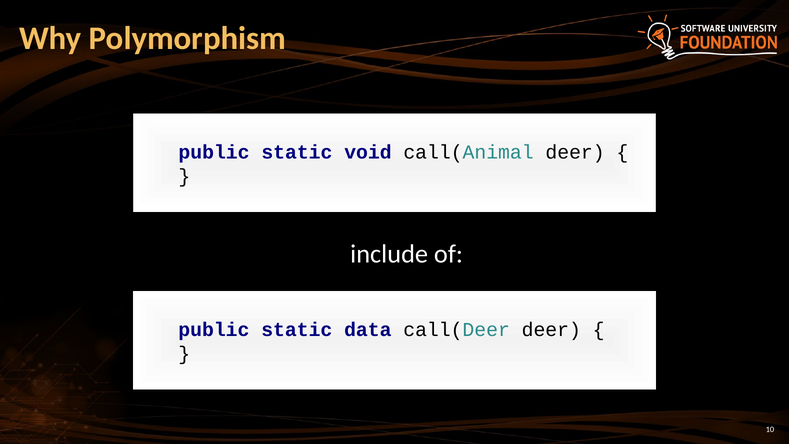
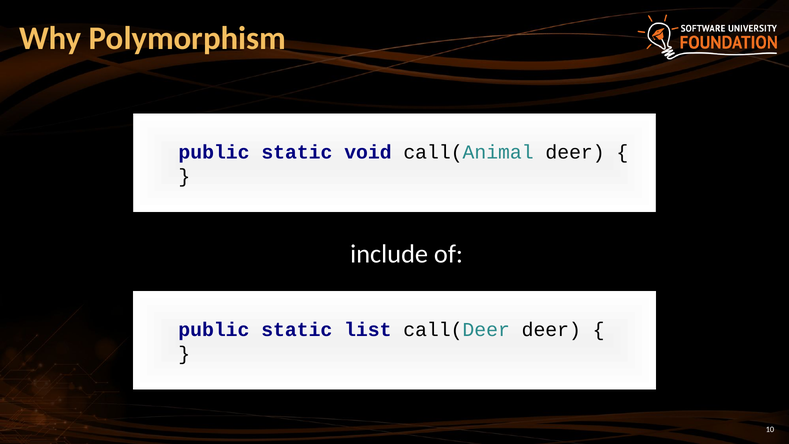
data: data -> list
